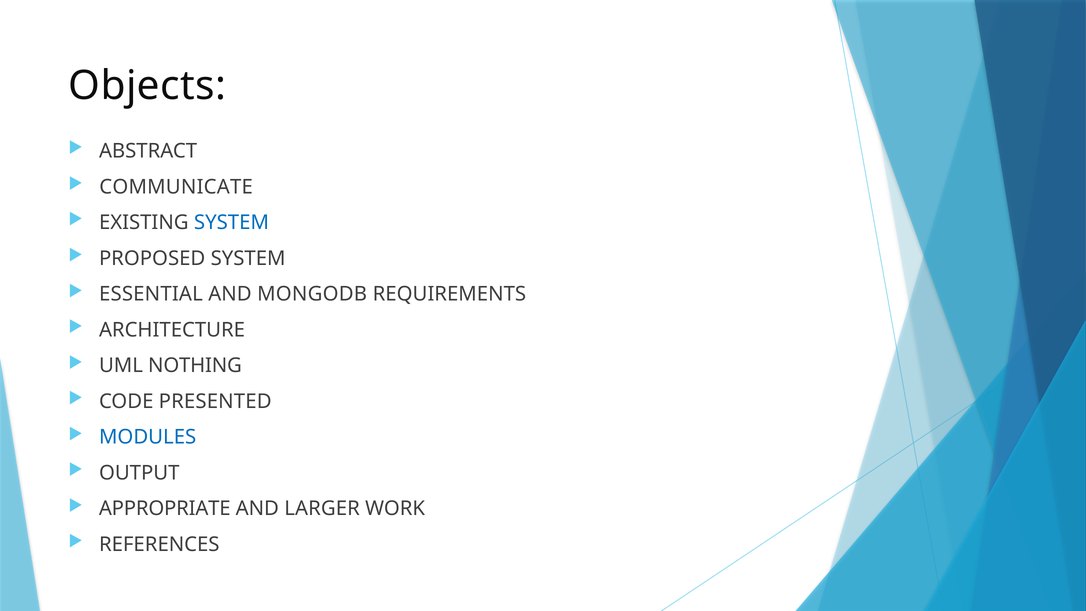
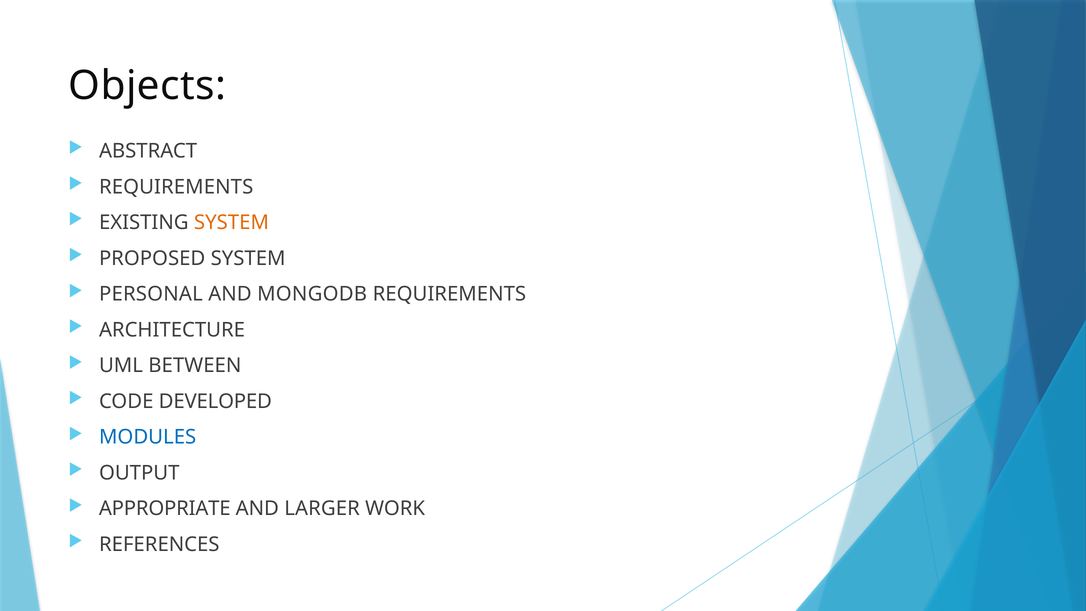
COMMUNICATE at (176, 187): COMMUNICATE -> REQUIREMENTS
SYSTEM at (231, 223) colour: blue -> orange
ESSENTIAL: ESSENTIAL -> PERSONAL
NOTHING: NOTHING -> BETWEEN
PRESENTED: PRESENTED -> DEVELOPED
